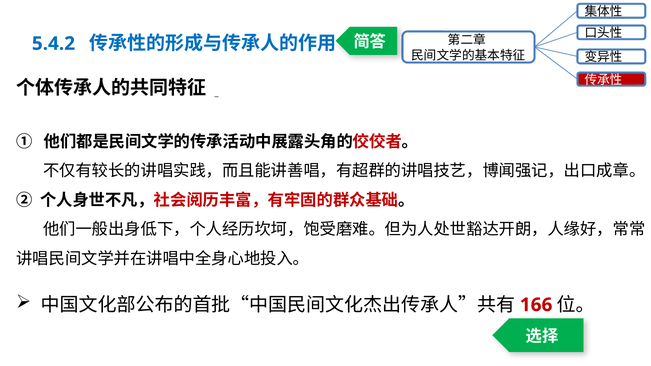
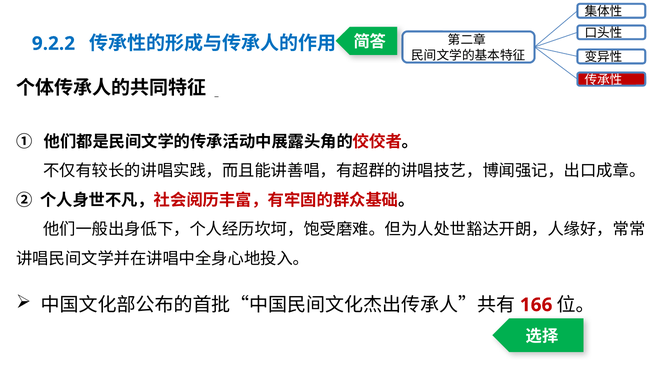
5.4.2: 5.4.2 -> 9.2.2
